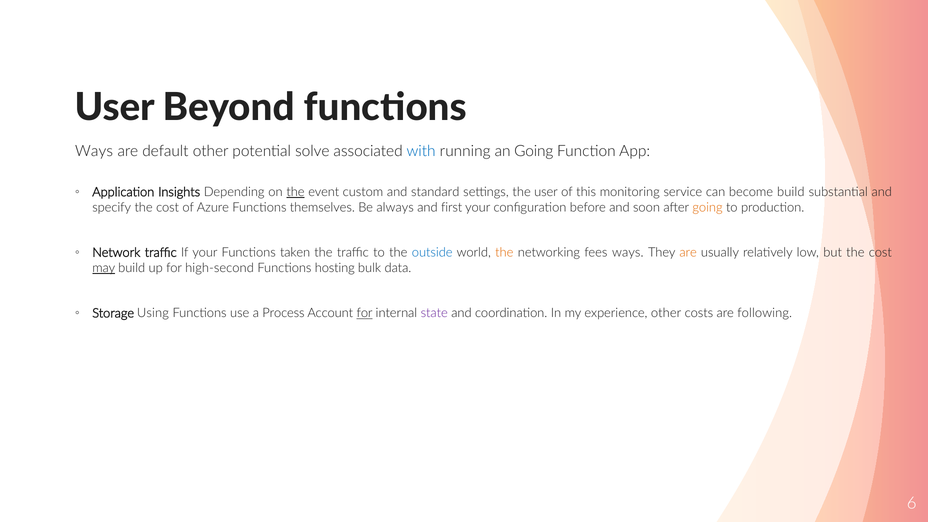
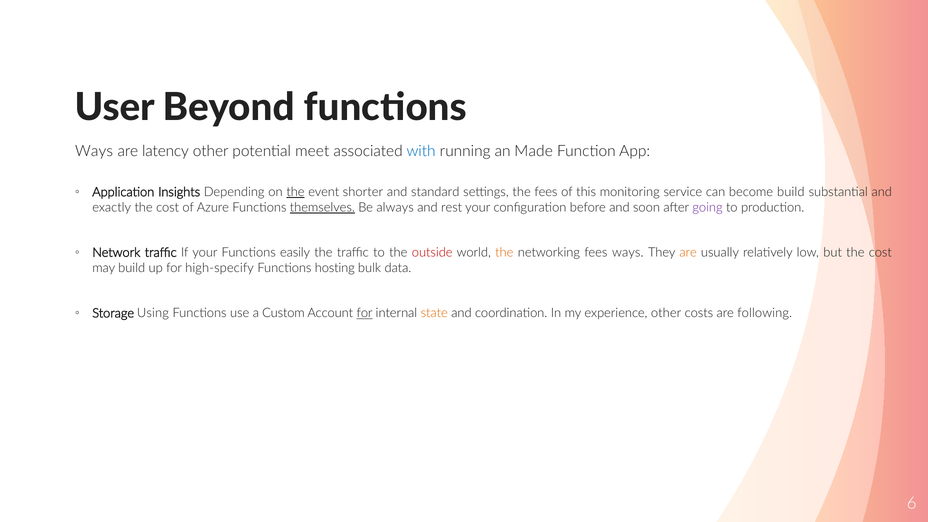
default: default -> latency
solve: solve -> meet
an Going: Going -> Made
custom: custom -> shorter
the user: user -> fees
specify: specify -> exactly
themselves underline: none -> present
first: first -> rest
going at (708, 208) colour: orange -> purple
taken: taken -> easily
outside colour: blue -> red
may underline: present -> none
high-second: high-second -> high-specify
Process: Process -> Custom
state colour: purple -> orange
